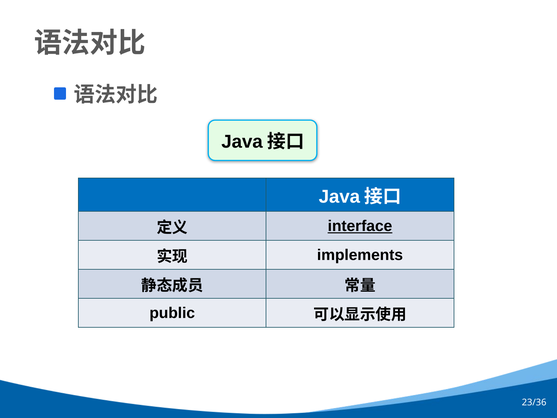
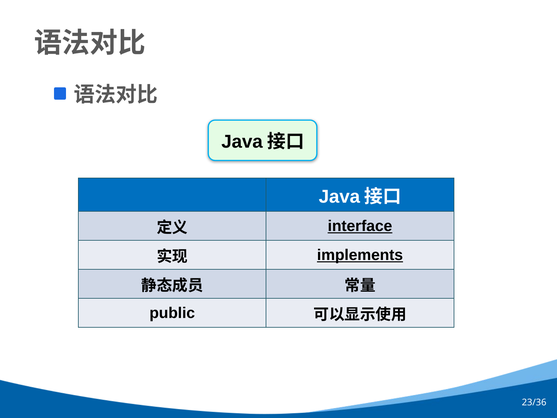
implements underline: none -> present
